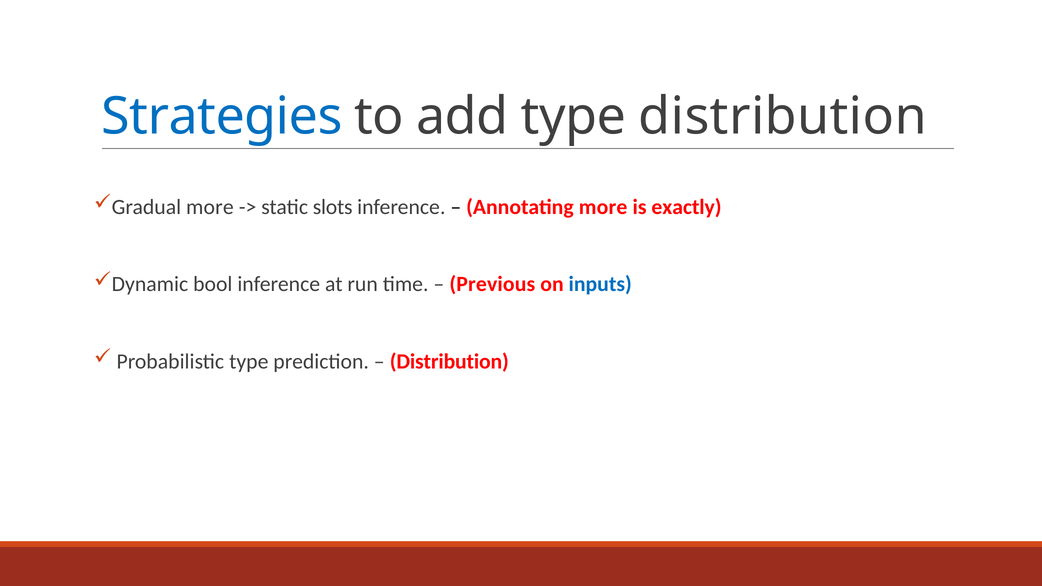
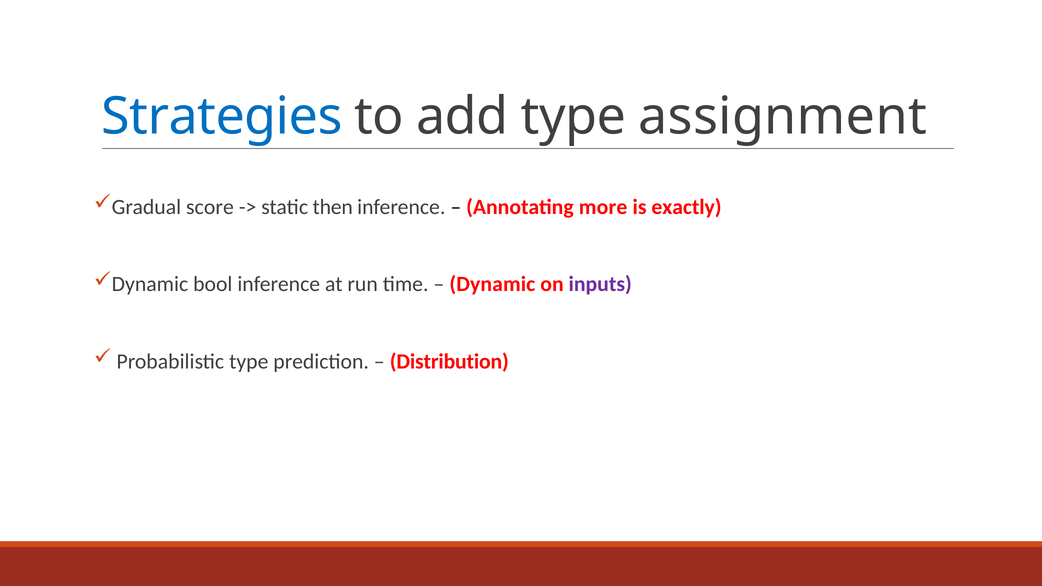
type distribution: distribution -> assignment
Gradual more: more -> score
slots: slots -> then
Previous at (492, 284): Previous -> Dynamic
inputs colour: blue -> purple
